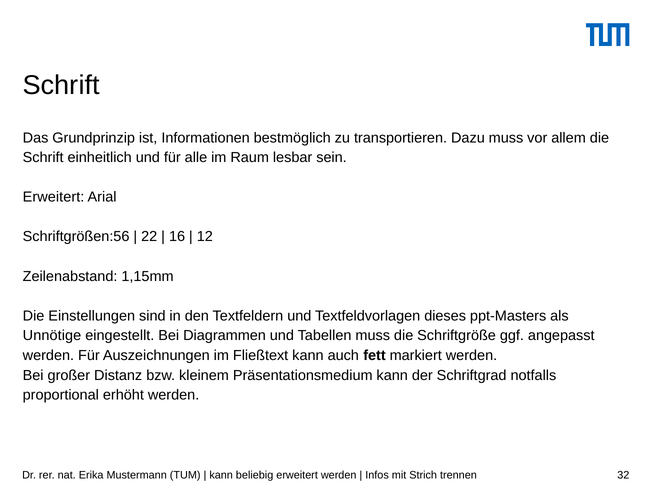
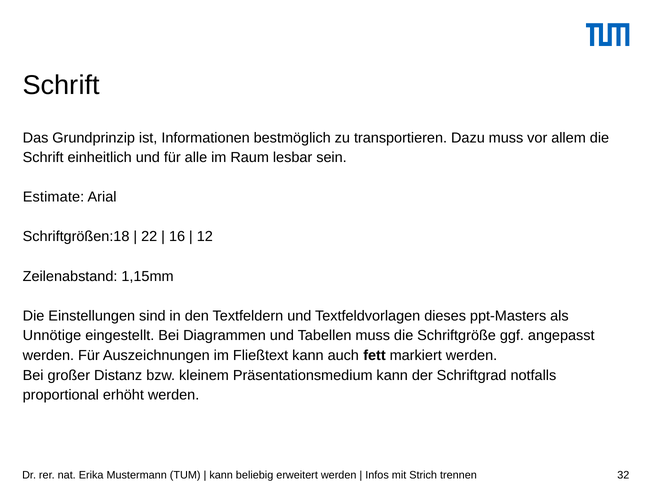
Erweitert at (54, 197): Erweitert -> Estimate
Schriftgrößen:56: Schriftgrößen:56 -> Schriftgrößen:18
